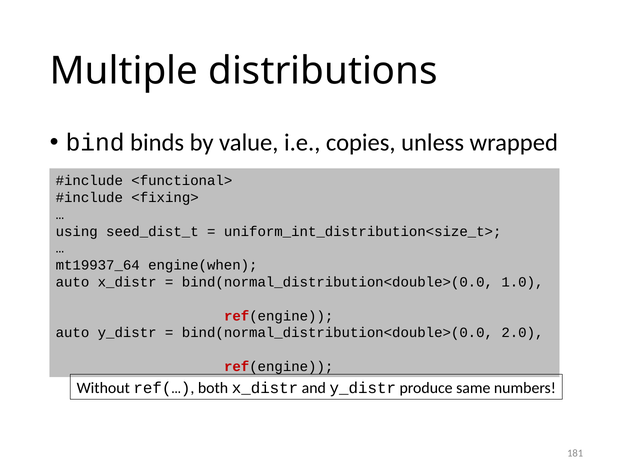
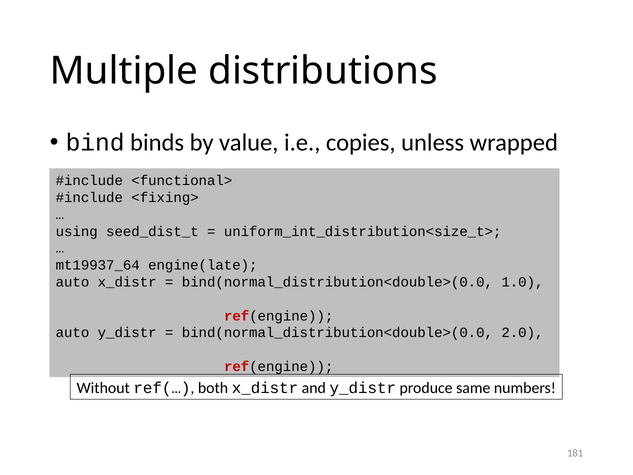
engine(when: engine(when -> engine(late
